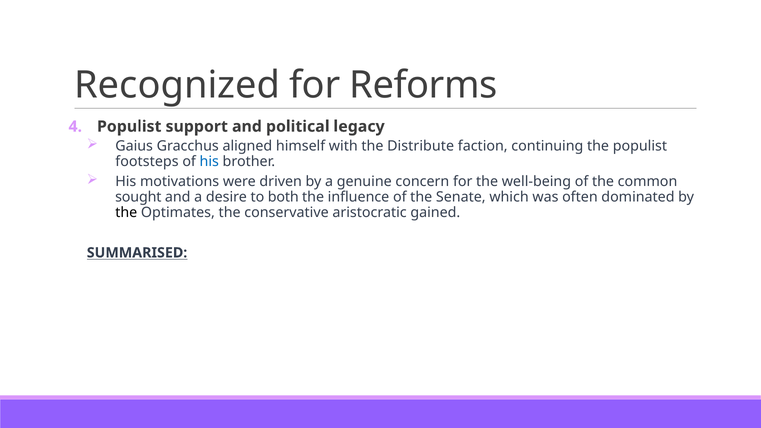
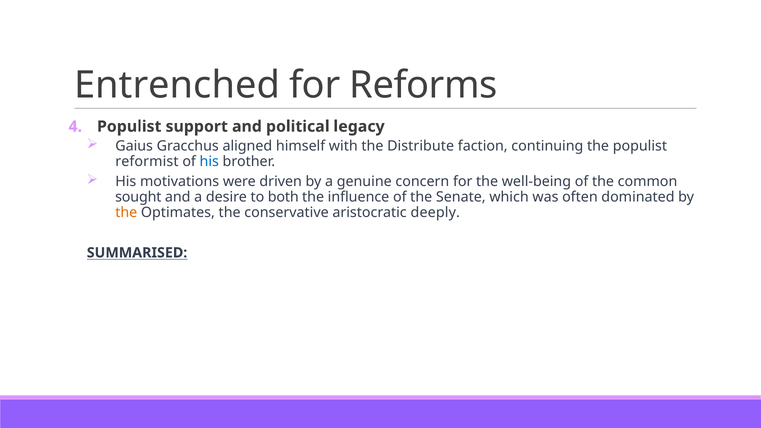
Recognized: Recognized -> Entrenched
footsteps: footsteps -> reformist
the at (126, 212) colour: black -> orange
gained: gained -> deeply
